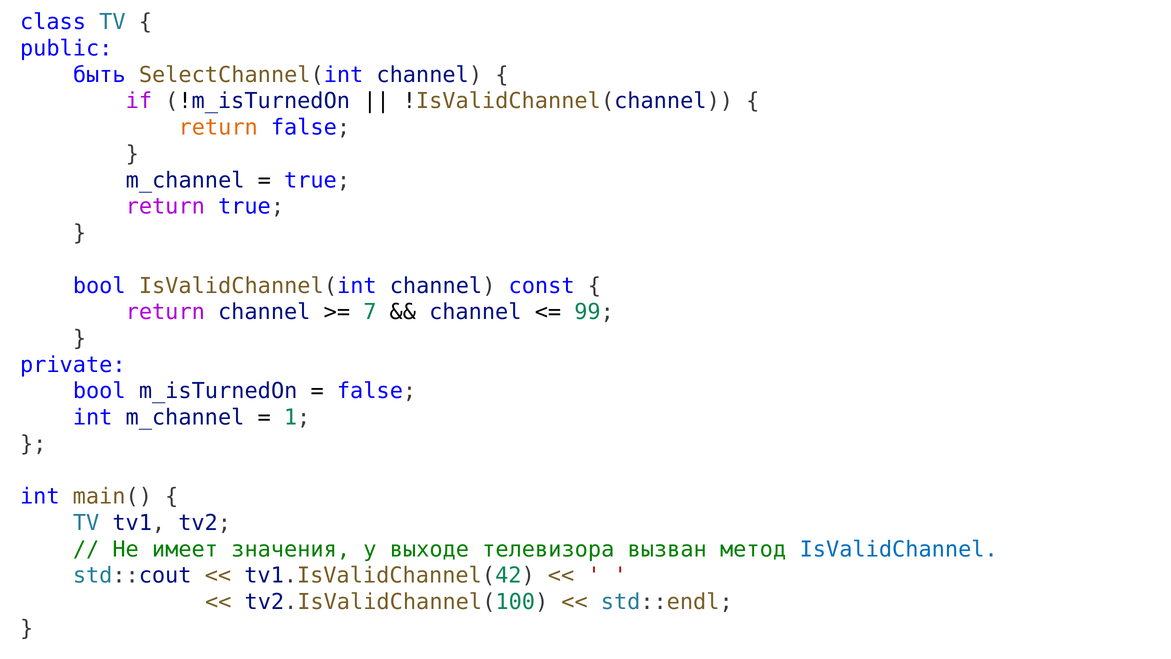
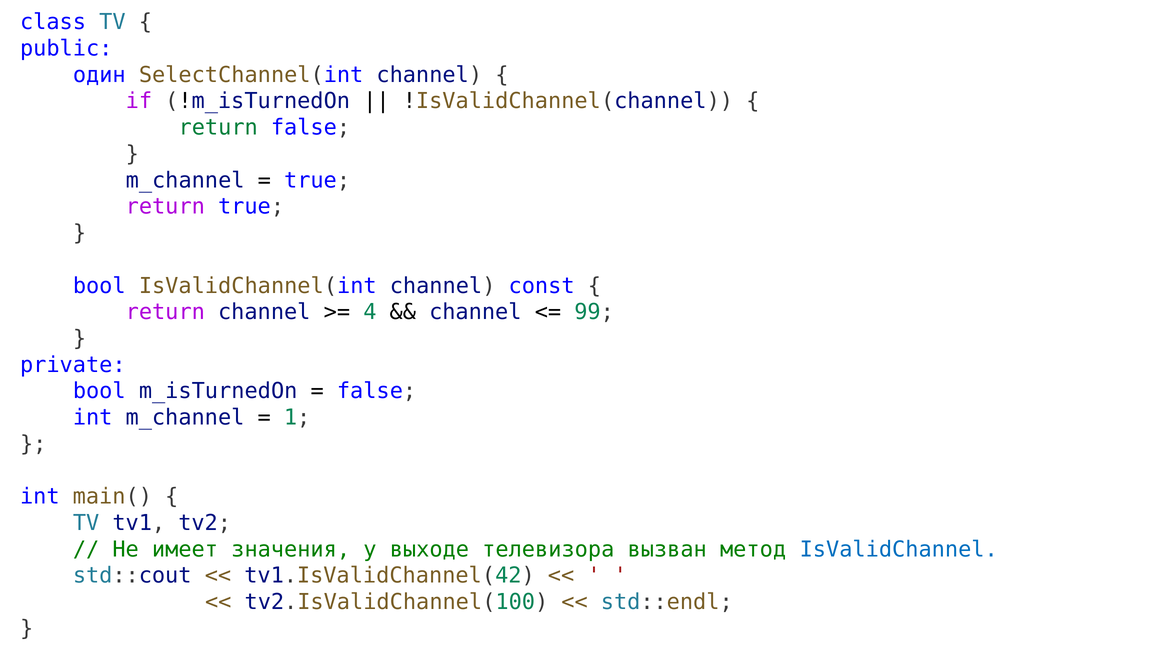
быть: быть -> один
return at (218, 128) colour: orange -> green
7: 7 -> 4
